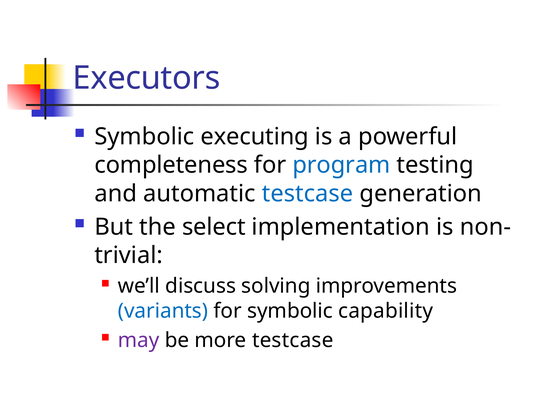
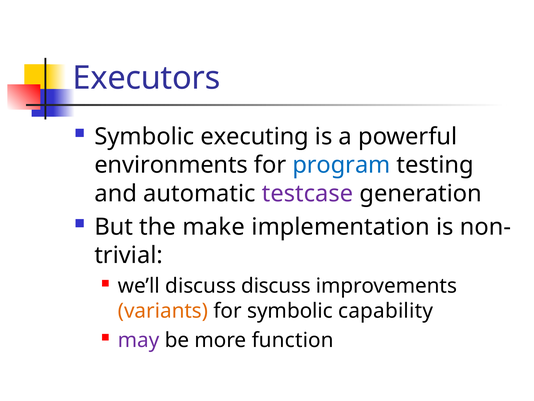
completeness: completeness -> environments
testcase at (308, 193) colour: blue -> purple
select: select -> make
discuss solving: solving -> discuss
variants colour: blue -> orange
more testcase: testcase -> function
